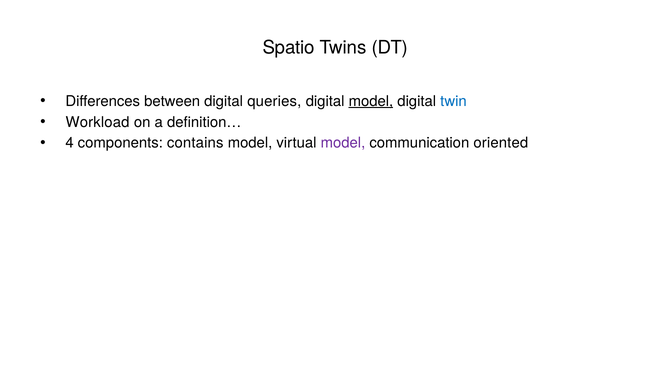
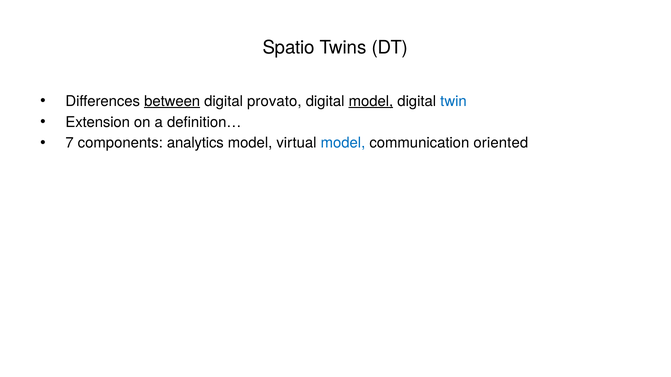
between underline: none -> present
queries: queries -> provato
Workload: Workload -> Extension
4: 4 -> 7
contains: contains -> analytics
model at (343, 143) colour: purple -> blue
